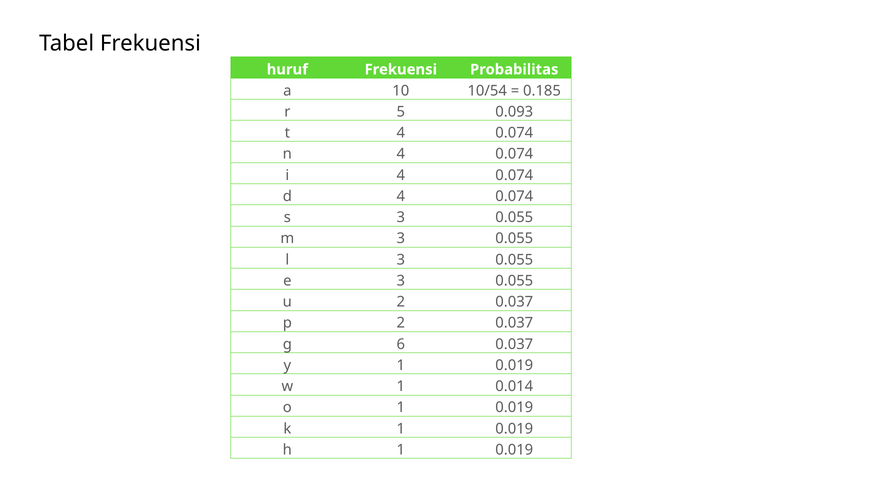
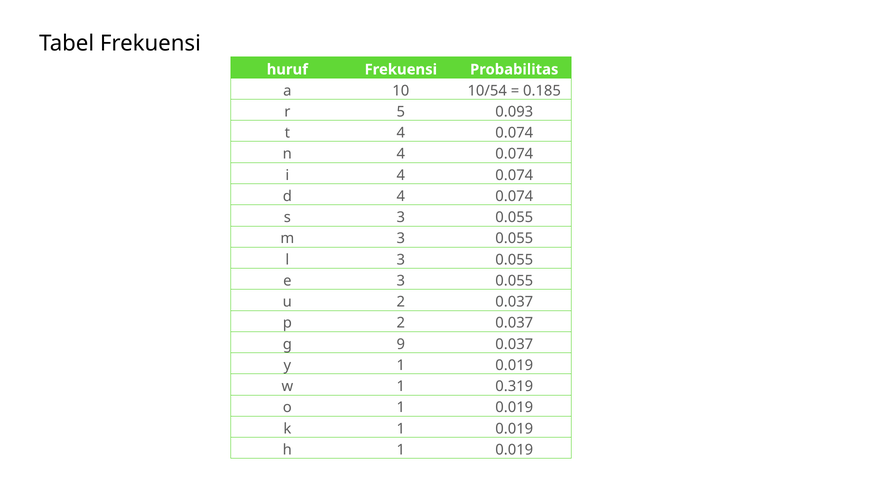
6: 6 -> 9
0.014: 0.014 -> 0.319
